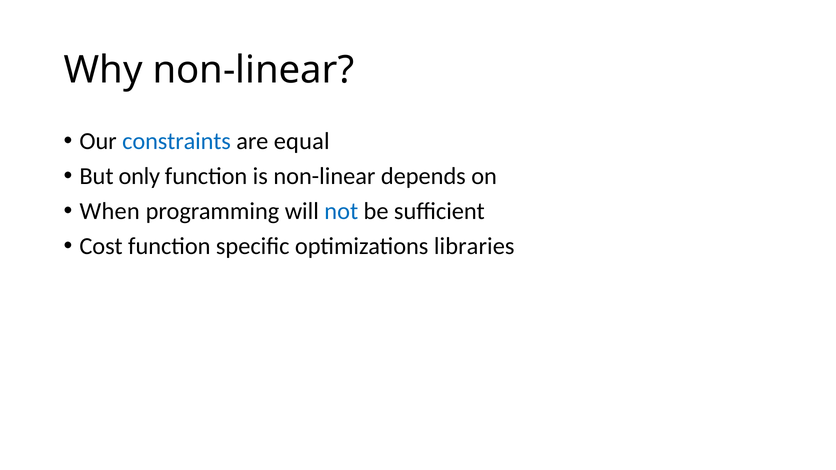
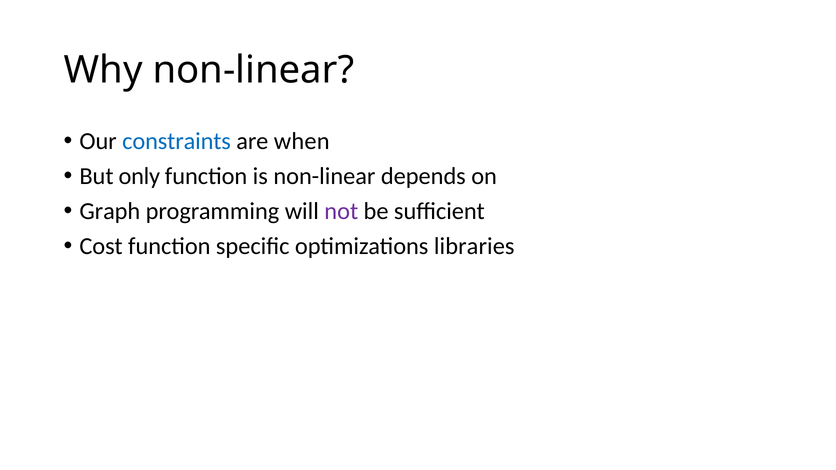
equal: equal -> when
When: When -> Graph
not colour: blue -> purple
